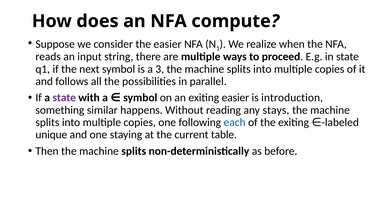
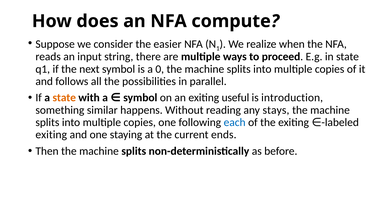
3: 3 -> 0
state at (64, 98) colour: purple -> orange
exiting easier: easier -> useful
unique at (51, 135): unique -> exiting
table: table -> ends
